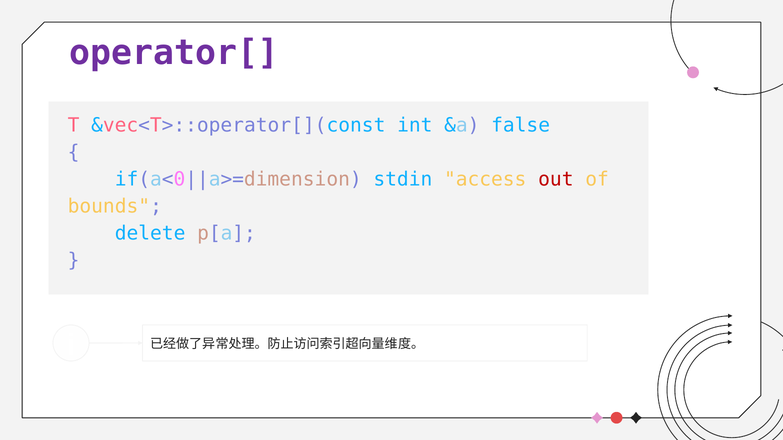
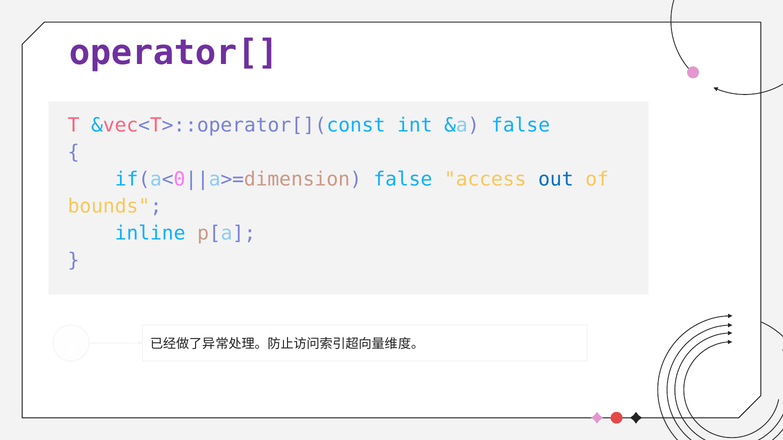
stdin at (403, 180): stdin -> false
out colour: red -> blue
delete: delete -> inline
